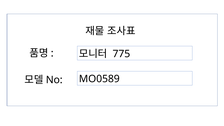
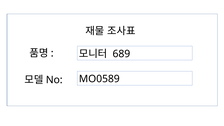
775: 775 -> 689
